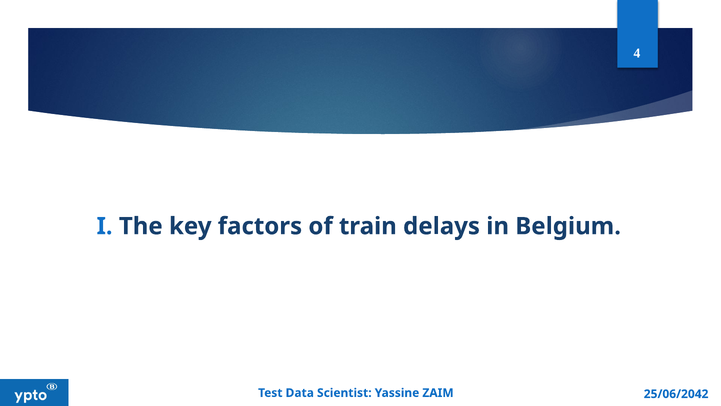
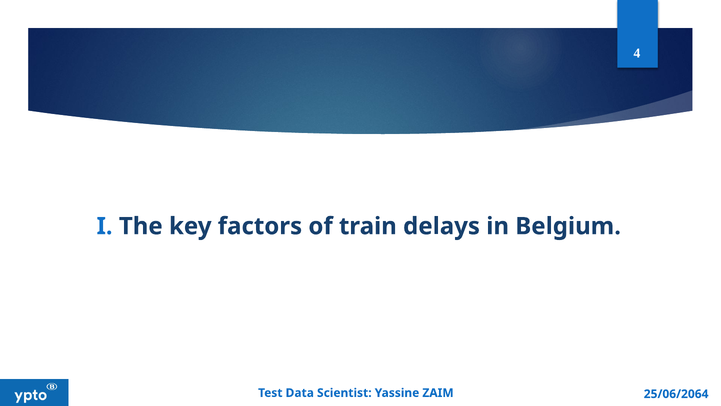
25/06/2042: 25/06/2042 -> 25/06/2064
